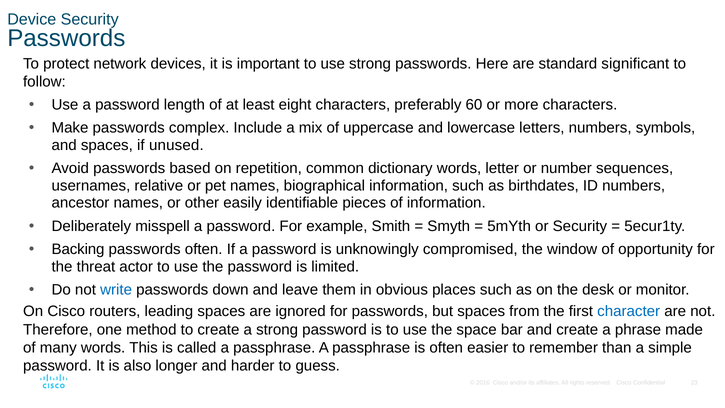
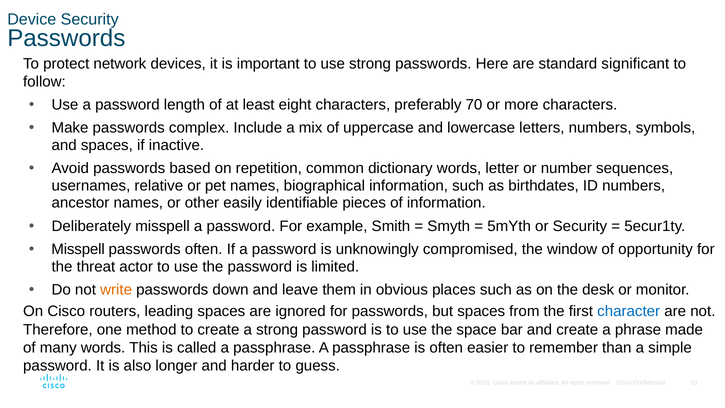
60: 60 -> 70
unused: unused -> inactive
Backing at (78, 249): Backing -> Misspell
write colour: blue -> orange
